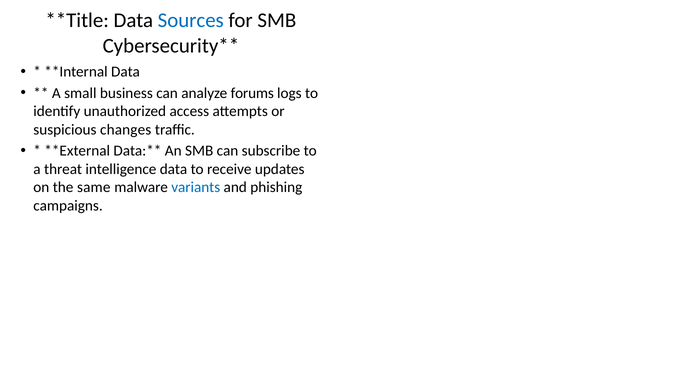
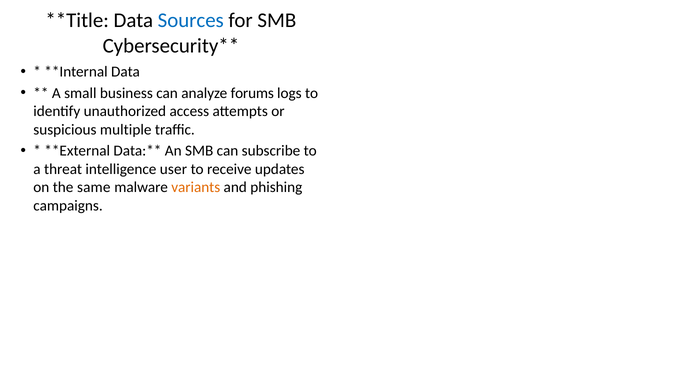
changes: changes -> multiple
intelligence data: data -> user
variants colour: blue -> orange
